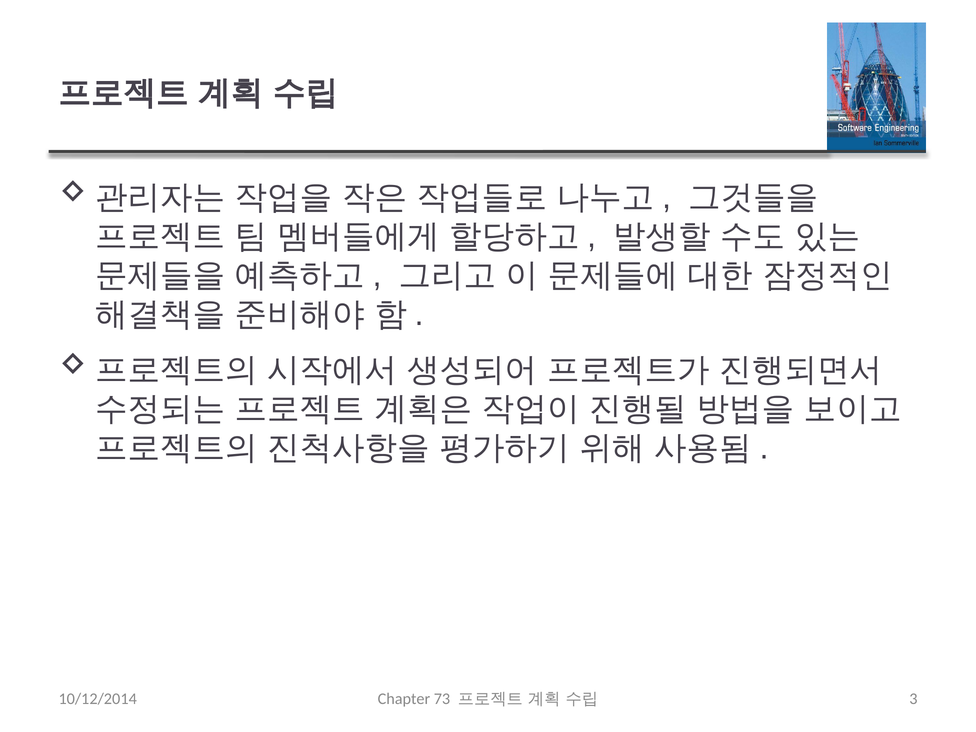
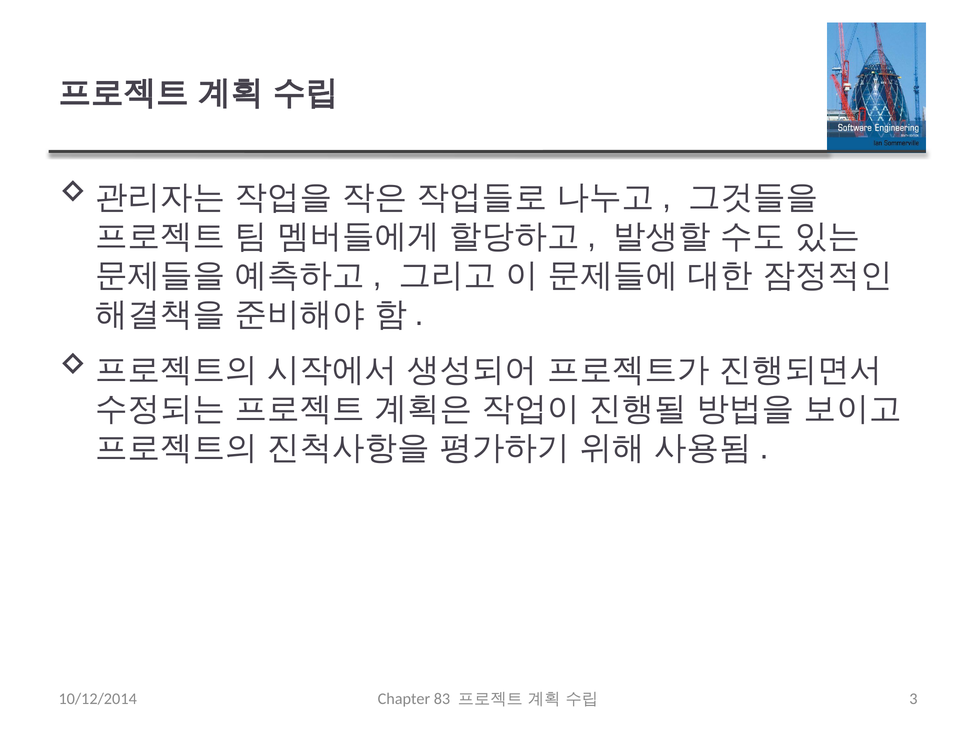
73: 73 -> 83
